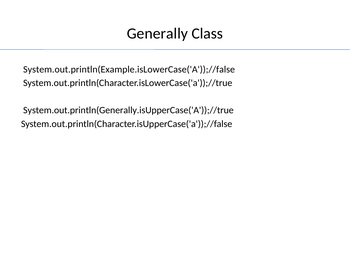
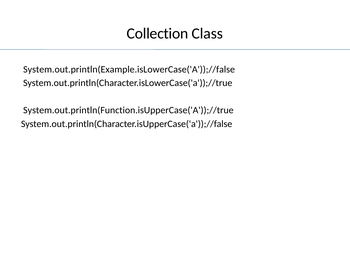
Generally: Generally -> Collection
System.out.println(Generally.isUpperCase('A'));//true: System.out.println(Generally.isUpperCase('A'));//true -> System.out.println(Function.isUpperCase('A'));//true
